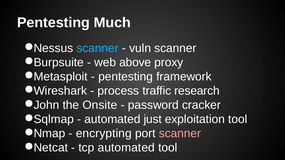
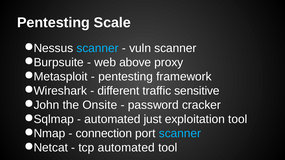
Much: Much -> Scale
process: process -> different
research: research -> sensitive
encrypting: encrypting -> connection
scanner at (180, 134) colour: pink -> light blue
